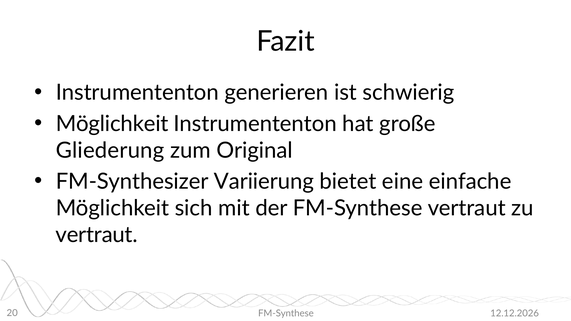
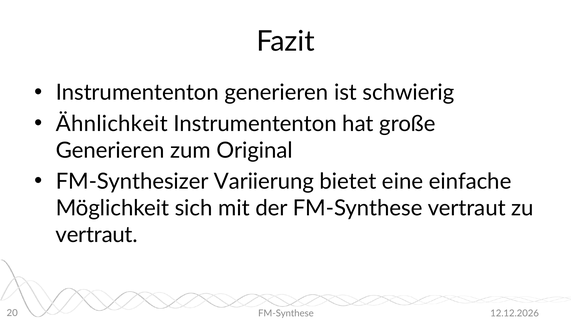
Möglichkeit at (112, 124): Möglichkeit -> Ähnlichkeit
Gliederung at (110, 150): Gliederung -> Generieren
